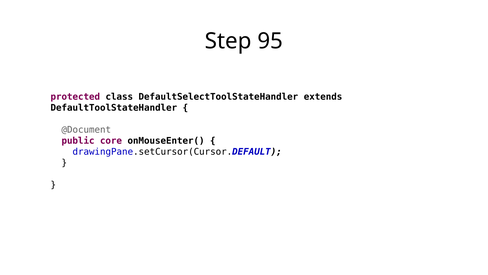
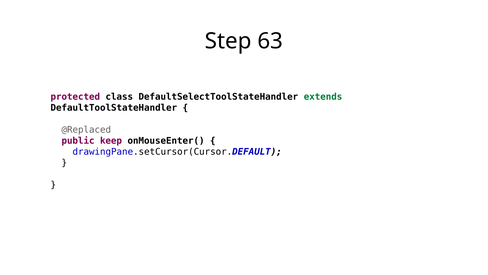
95: 95 -> 63
extends colour: black -> green
@Document: @Document -> @Replaced
core: core -> keep
